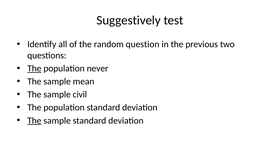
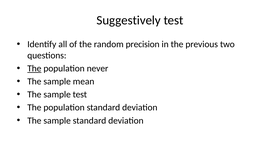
question: question -> precision
sample civil: civil -> test
The at (34, 121) underline: present -> none
